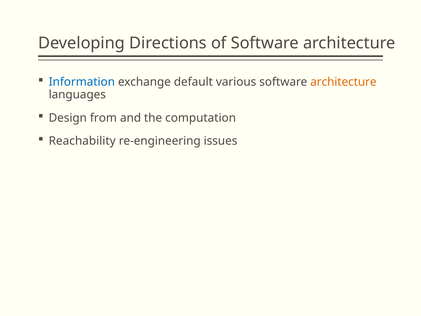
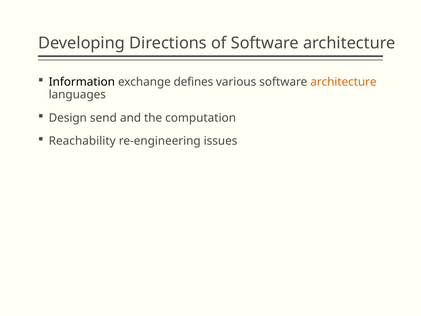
Information colour: blue -> black
default: default -> defines
from: from -> send
